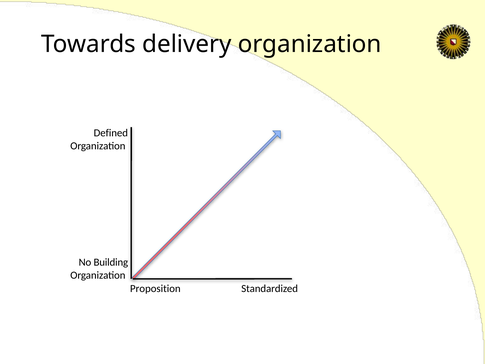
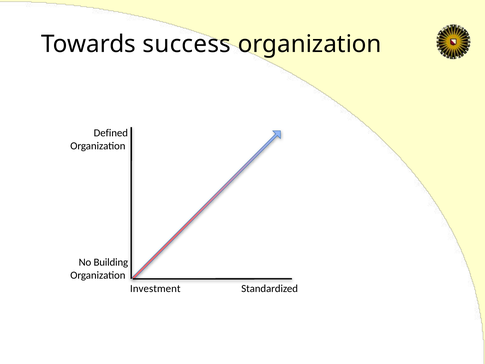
delivery: delivery -> success
Proposition: Proposition -> Investment
